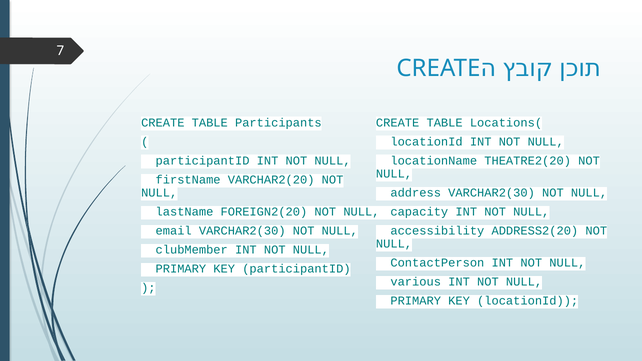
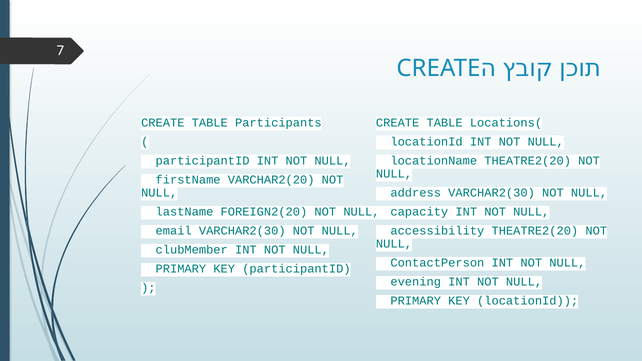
accessibility ADDRESS2(20: ADDRESS2(20 -> THEATRE2(20
various: various -> evening
